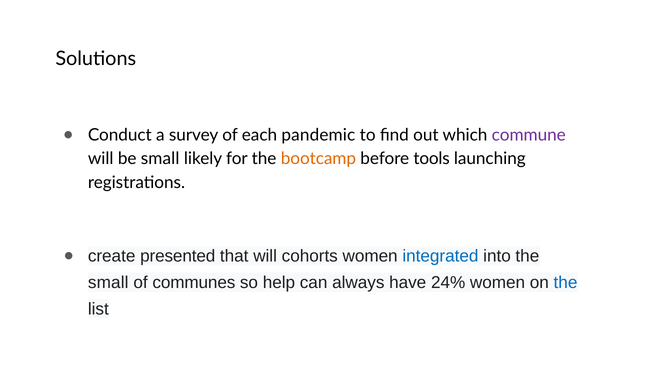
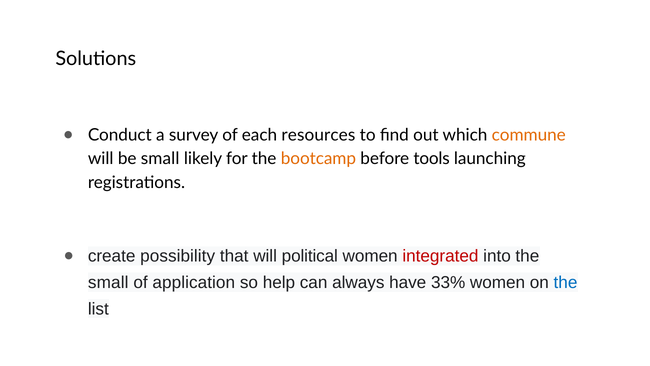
pandemic: pandemic -> resources
commune colour: purple -> orange
presented: presented -> possibility
cohorts: cohorts -> political
integrated colour: blue -> red
communes: communes -> application
24%: 24% -> 33%
